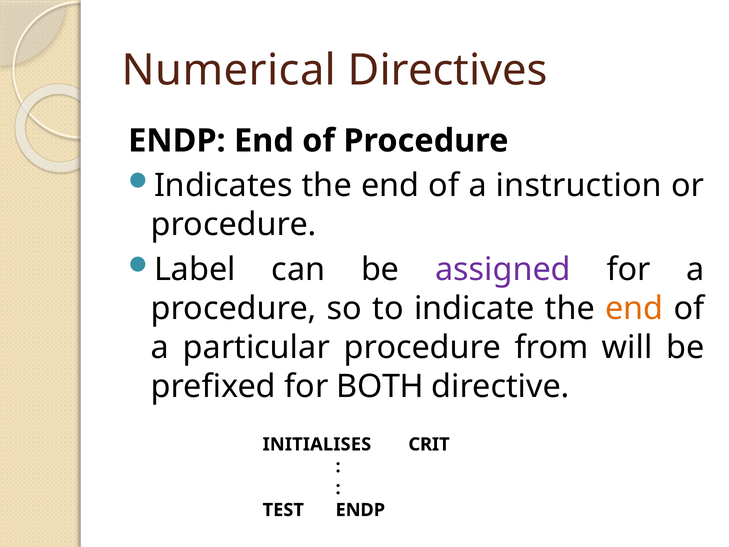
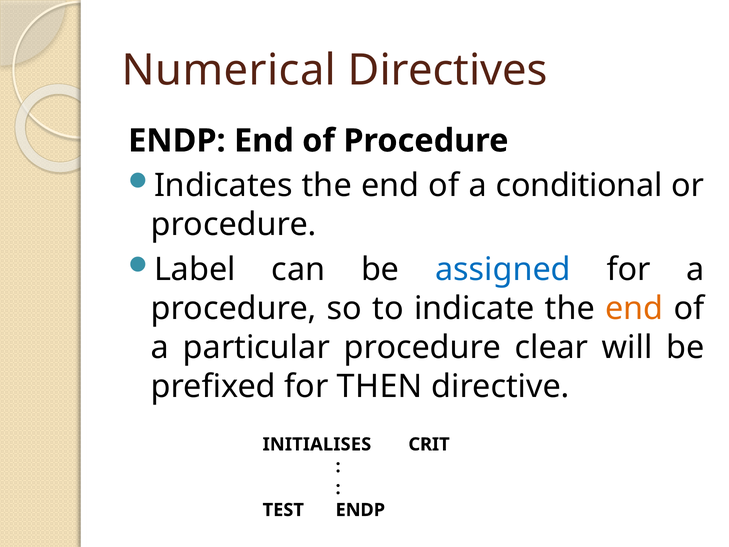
instruction: instruction -> conditional
assigned colour: purple -> blue
from: from -> clear
BOTH: BOTH -> THEN
